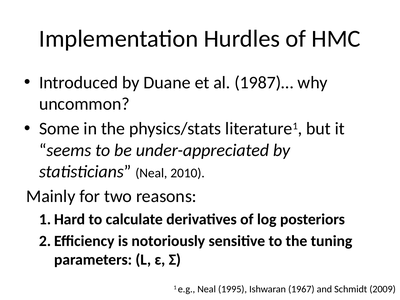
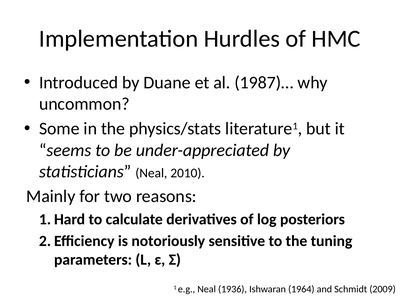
1995: 1995 -> 1936
1967: 1967 -> 1964
